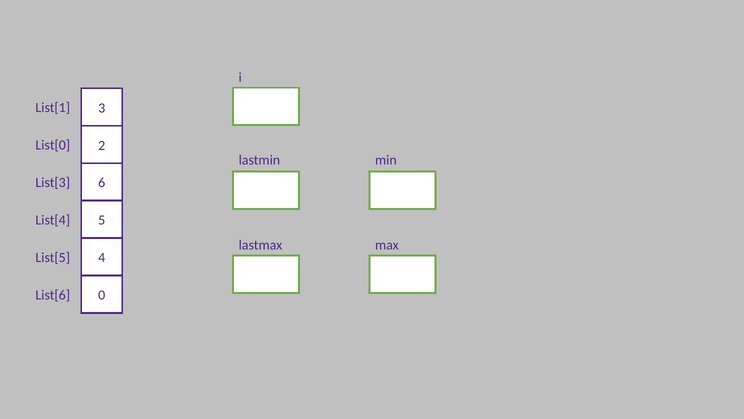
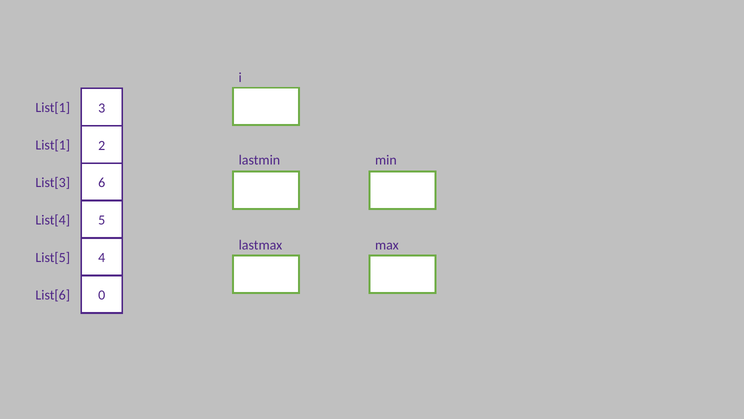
List[0 at (53, 145): List[0 -> List[1
